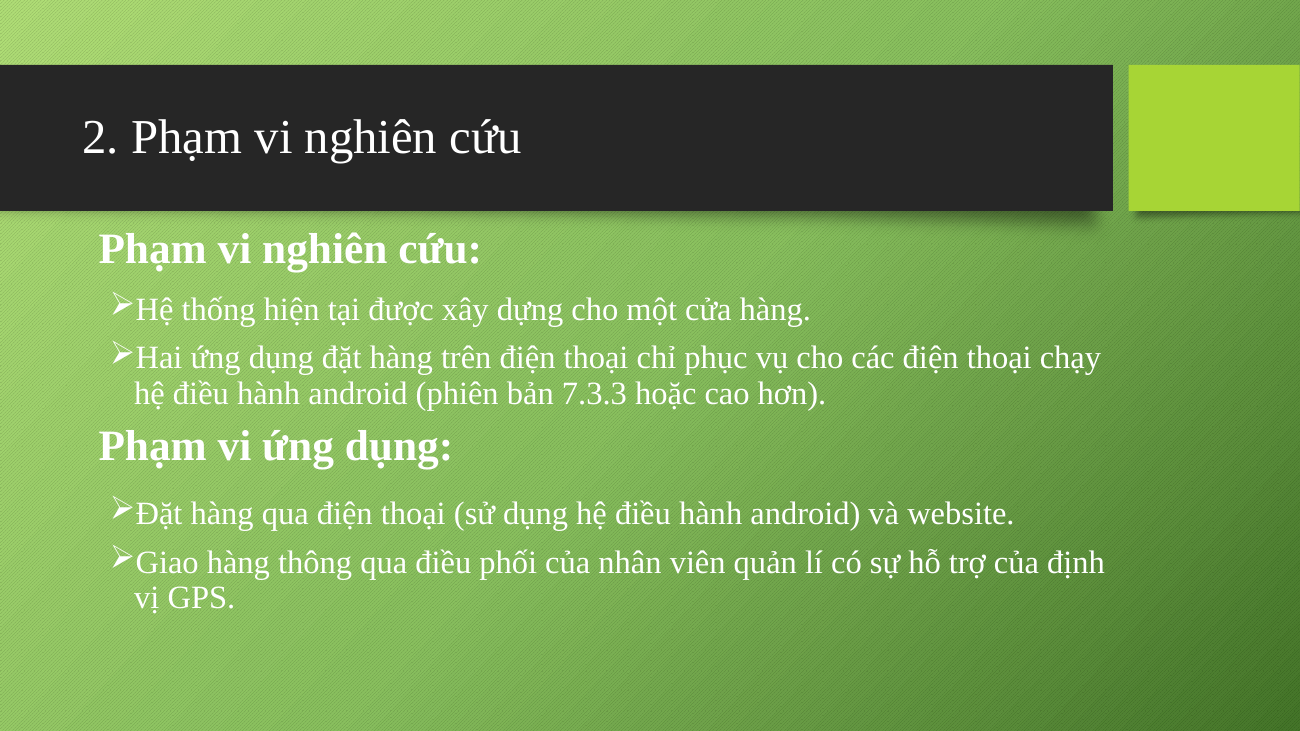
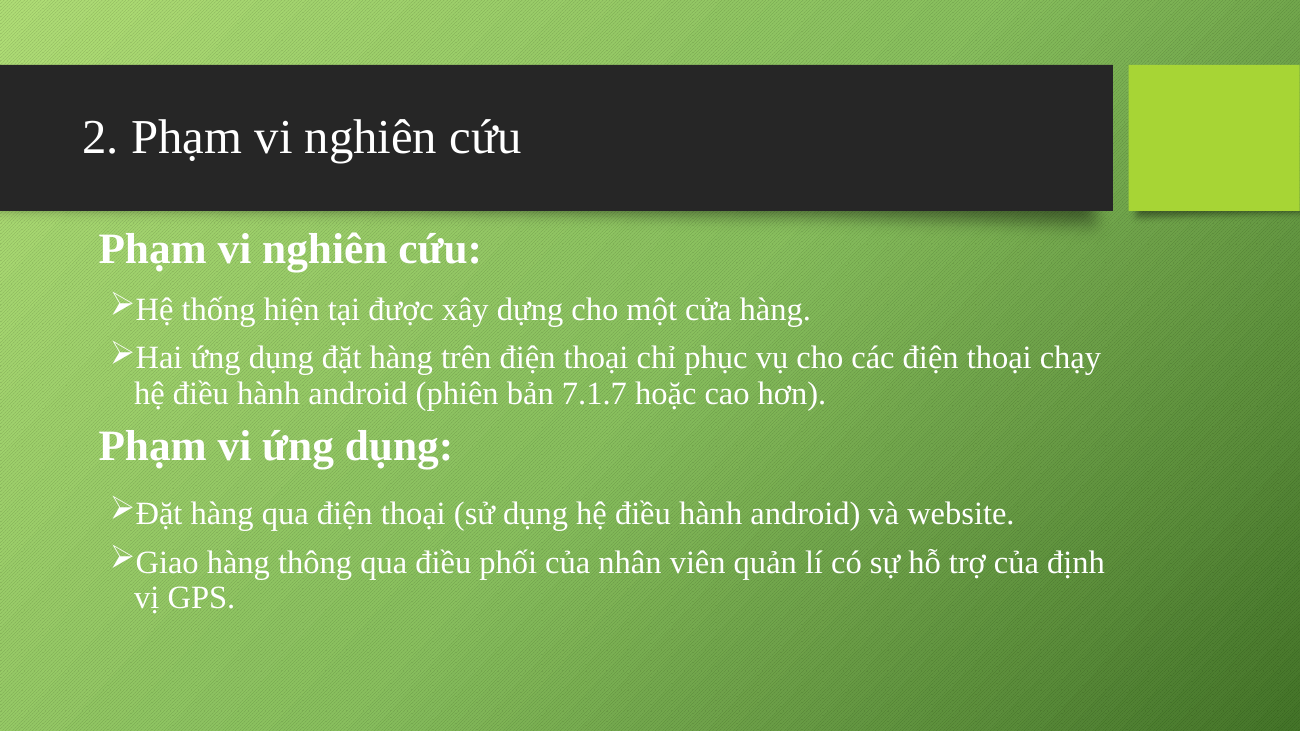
7.3.3: 7.3.3 -> 7.1.7
